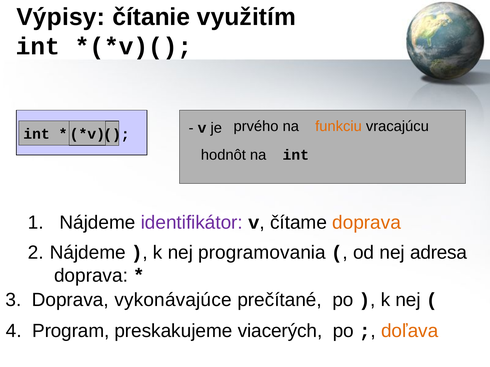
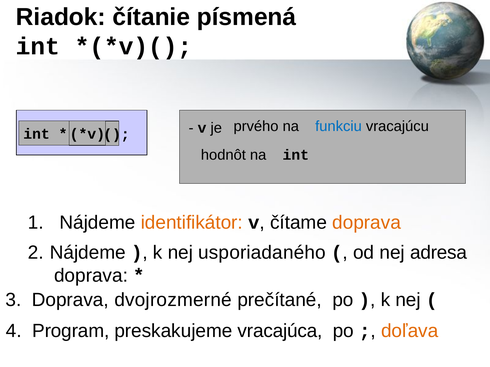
Výpisy: Výpisy -> Riadok
využitím: využitím -> písmená
funkciu colour: orange -> blue
identifikátor colour: purple -> orange
programovania: programovania -> usporiadaného
vykonávajúce: vykonávajúce -> dvojrozmerné
viacerých: viacerých -> vracajúca
